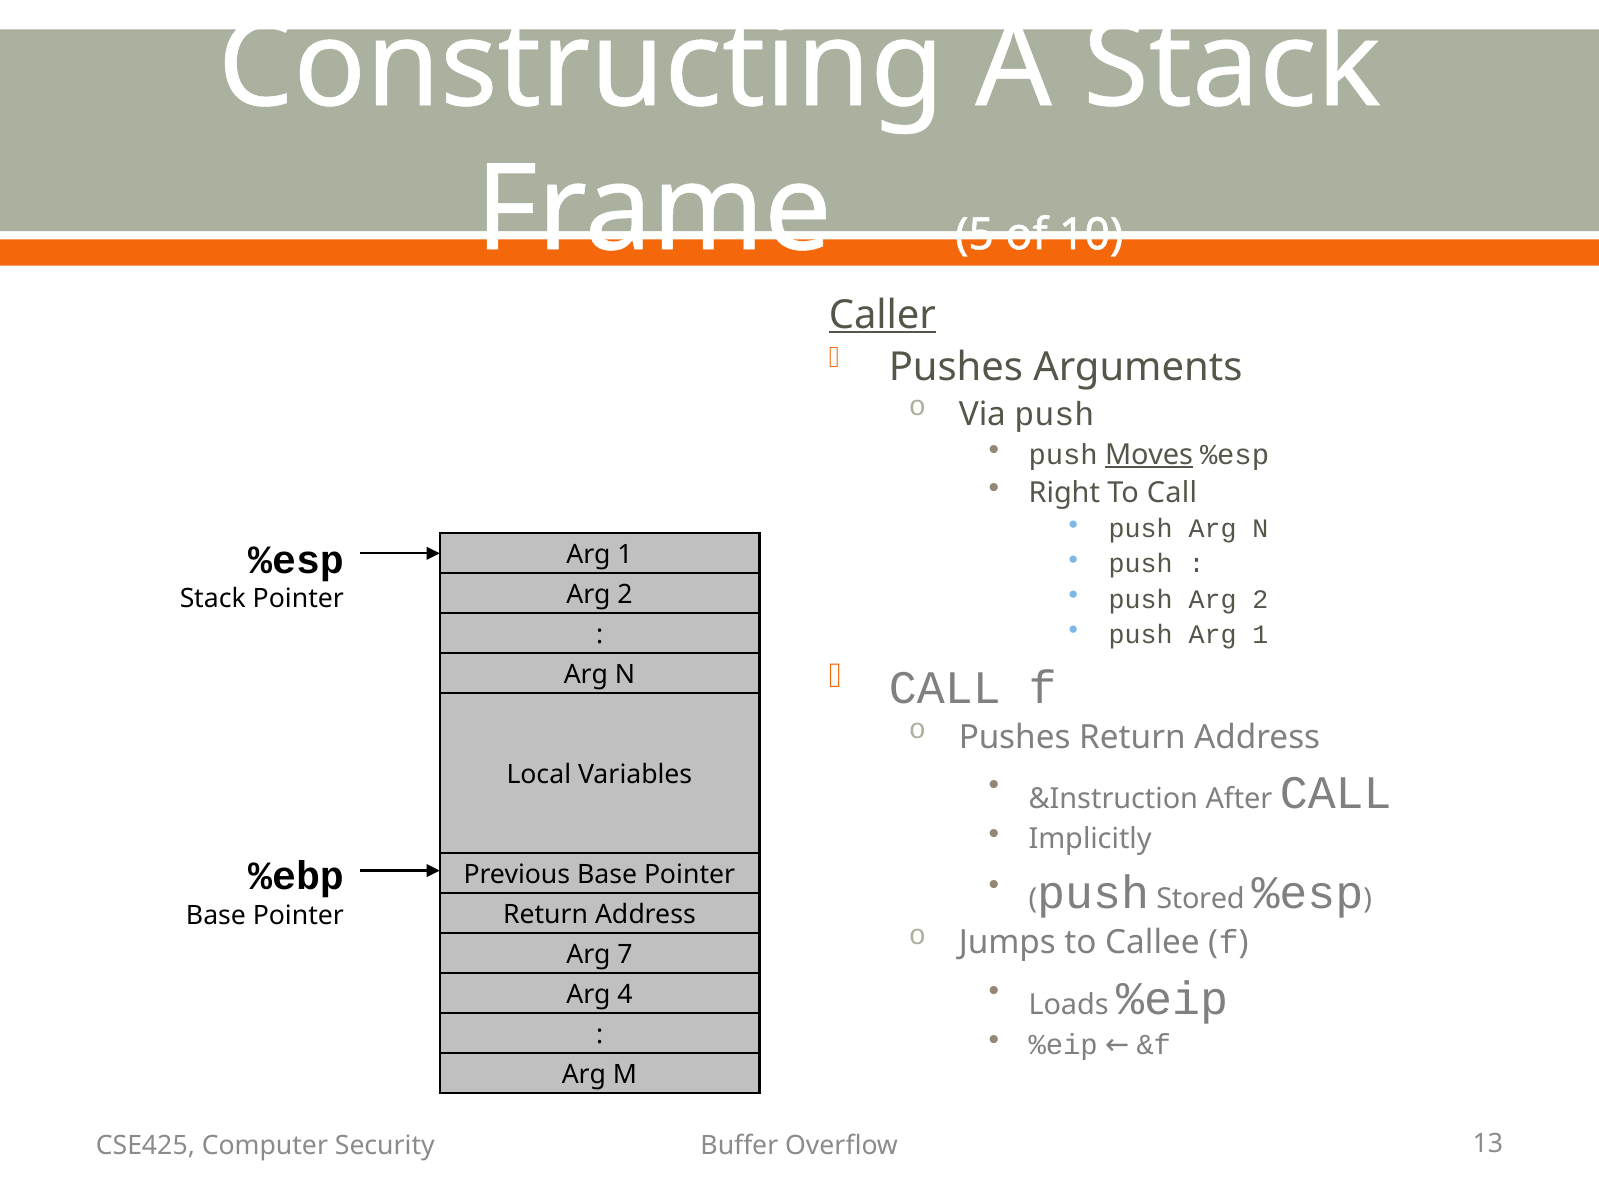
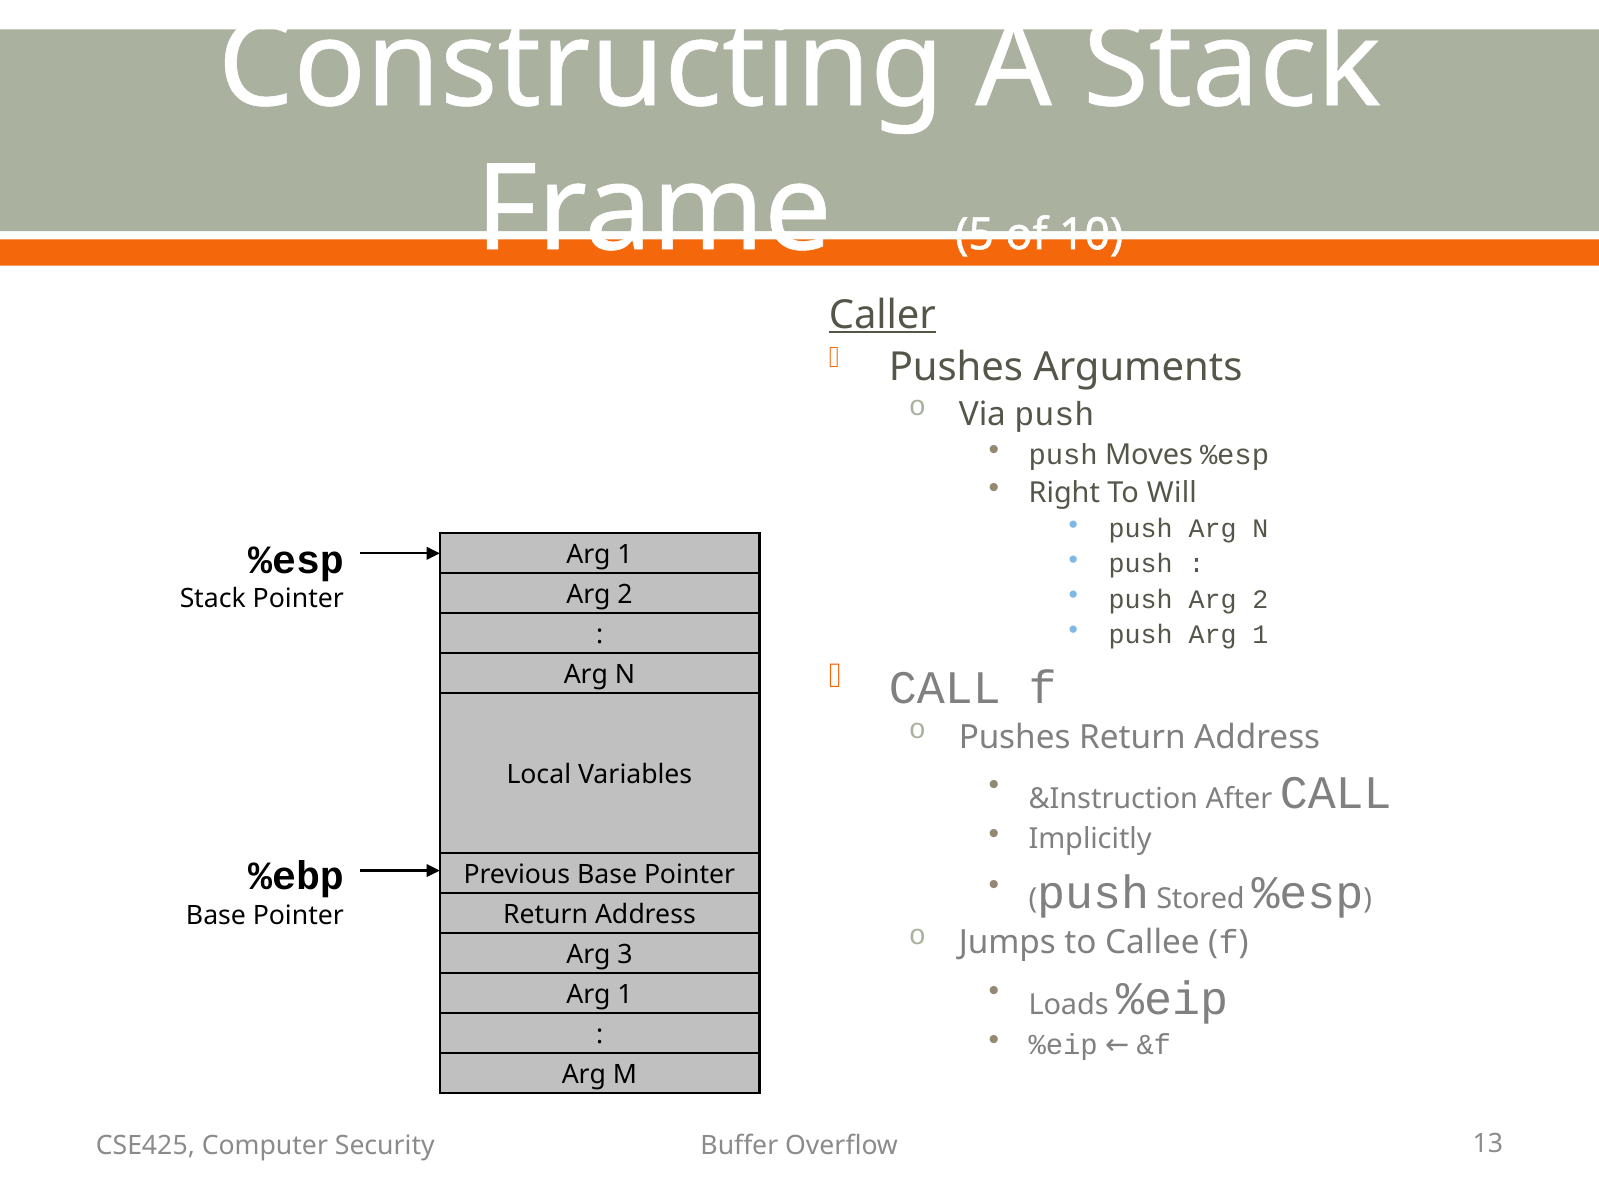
Moves underline: present -> none
To Call: Call -> Will
7: 7 -> 3
4 at (625, 995): 4 -> 1
